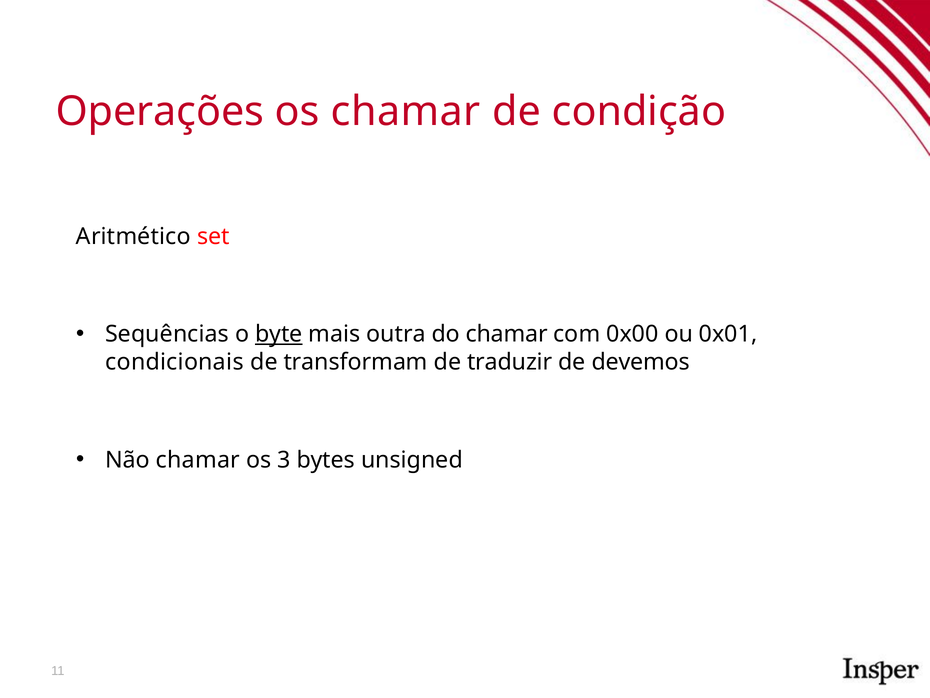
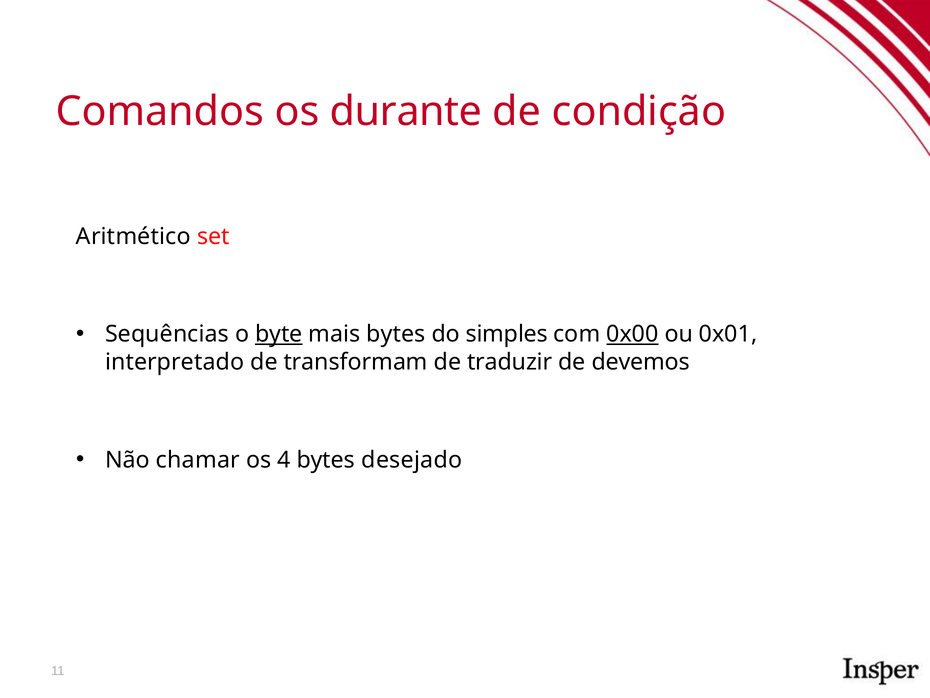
Operações: Operações -> Comandos
os chamar: chamar -> durante
mais outra: outra -> bytes
do chamar: chamar -> simples
0x00 underline: none -> present
condicionais: condicionais -> interpretado
3: 3 -> 4
unsigned: unsigned -> desejado
